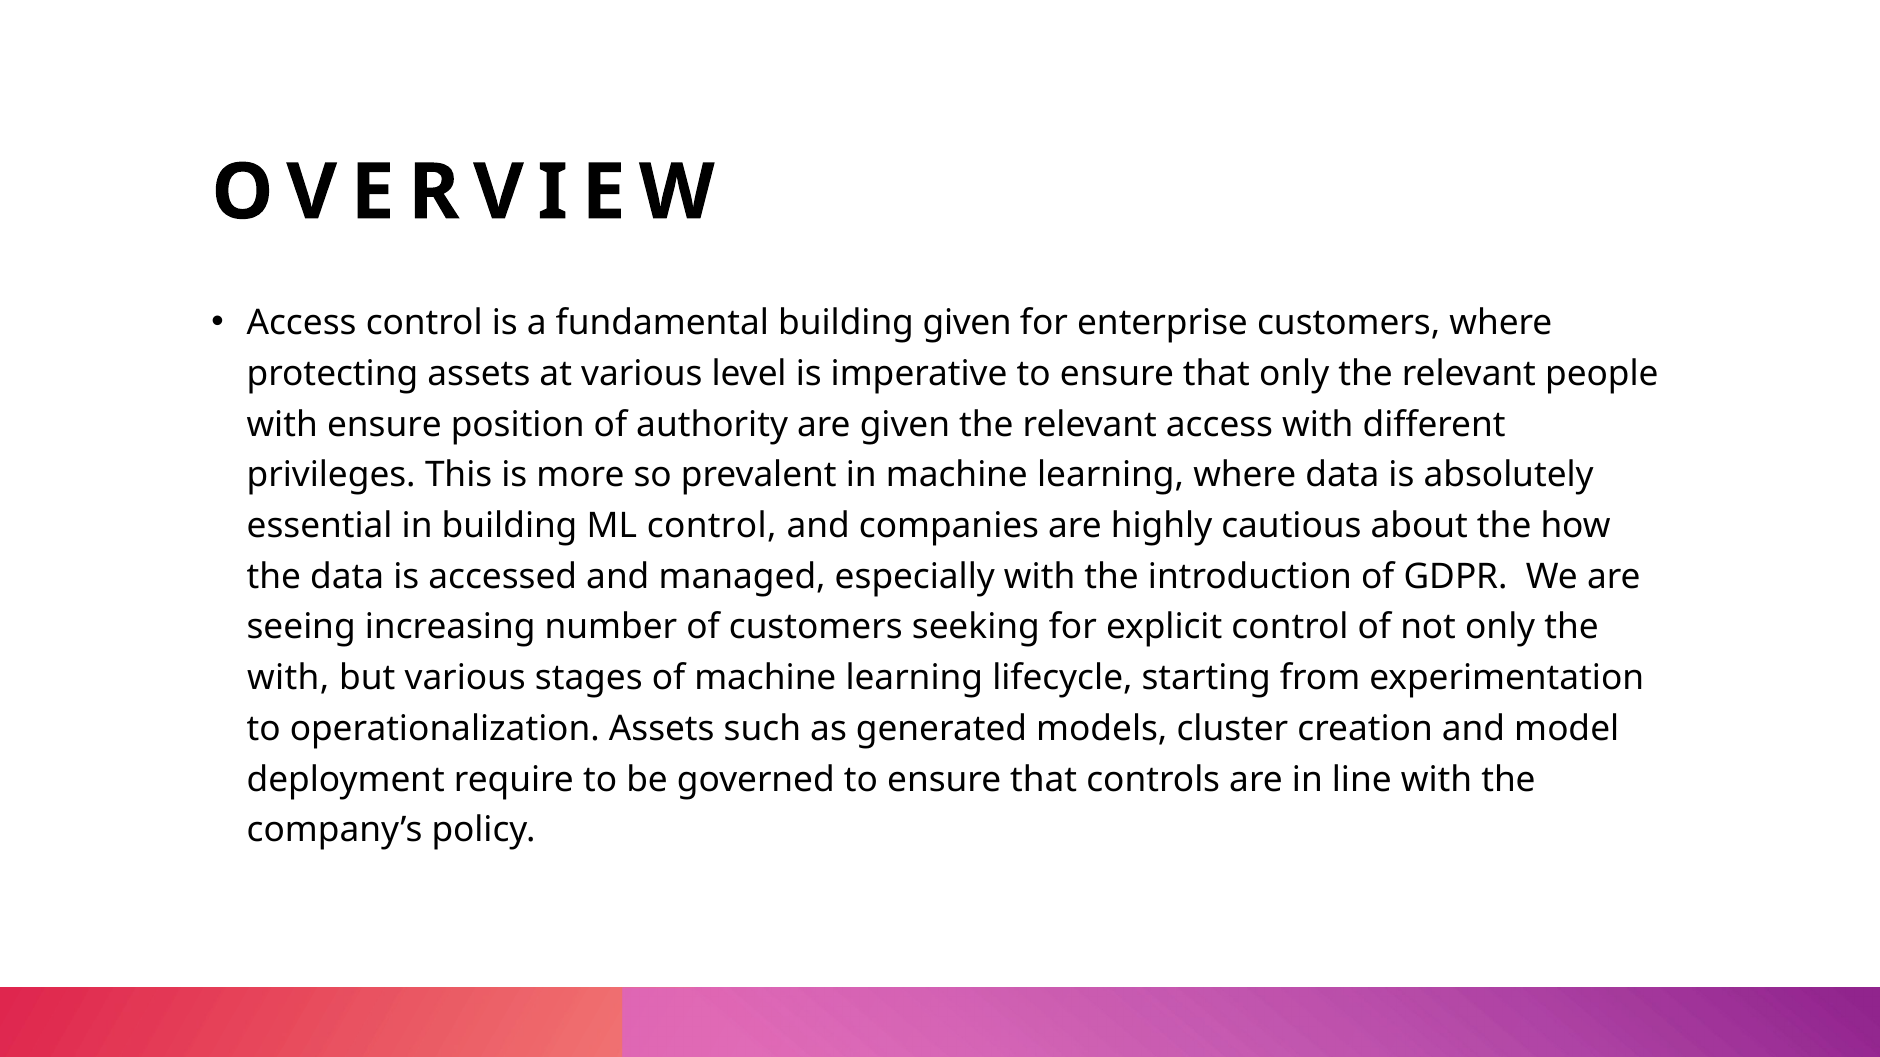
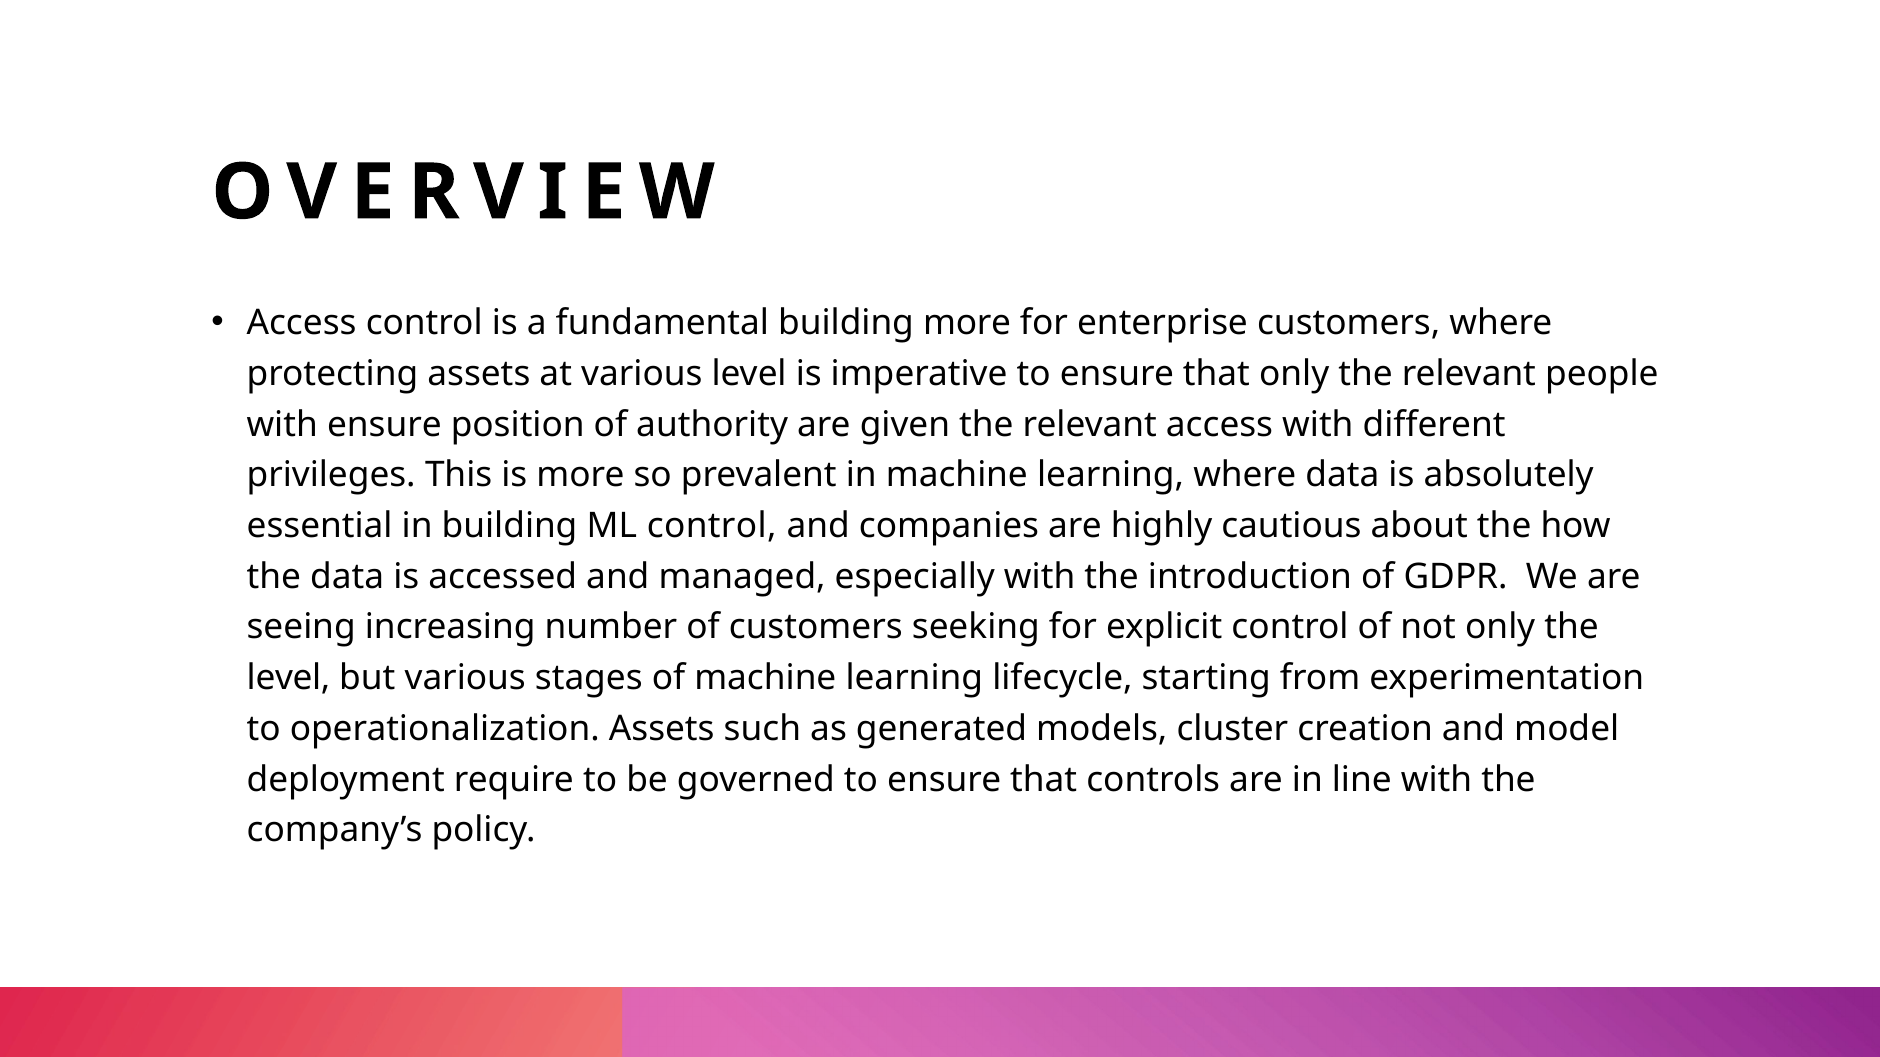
building given: given -> more
with at (288, 678): with -> level
